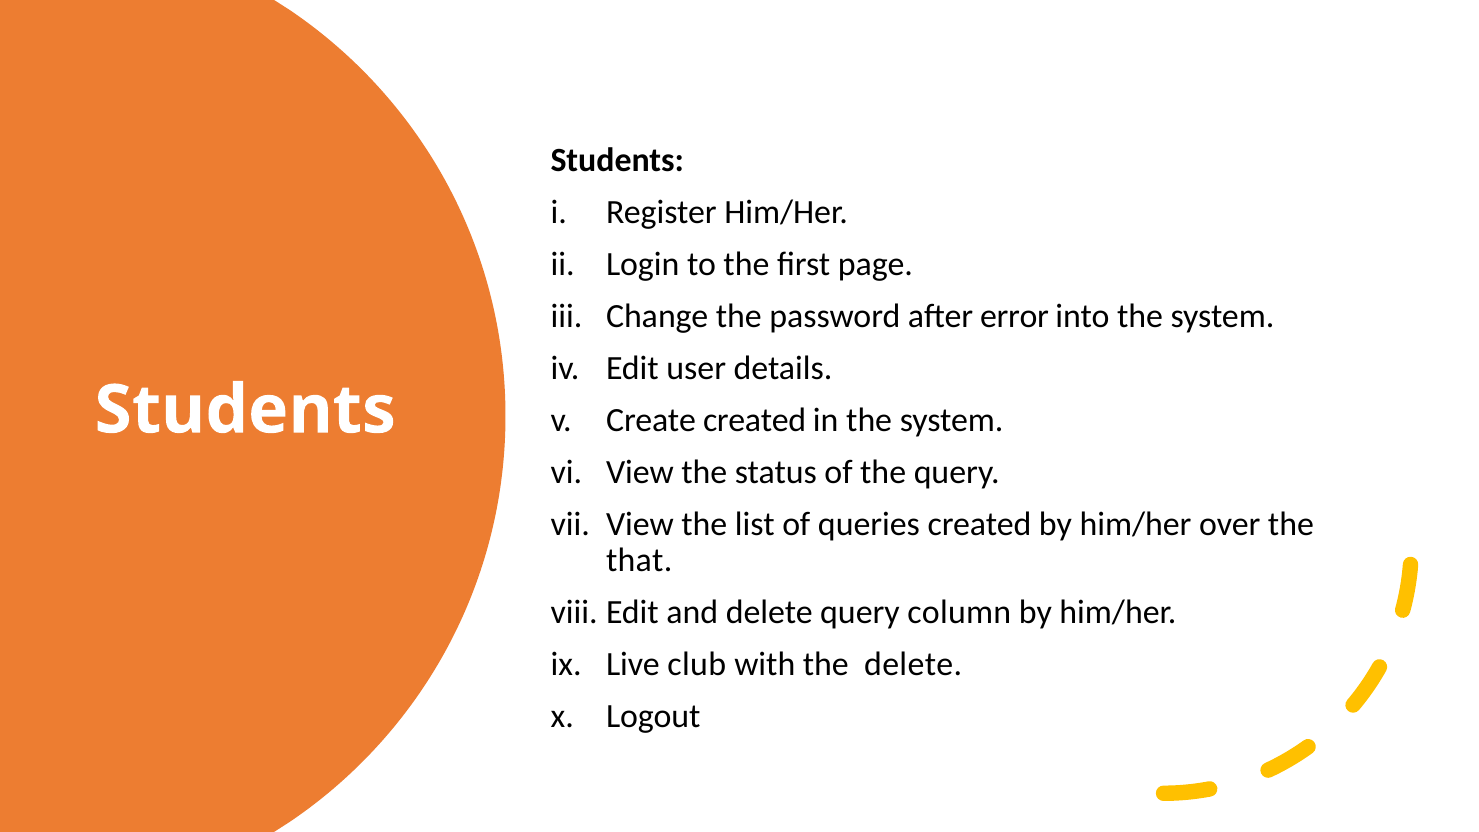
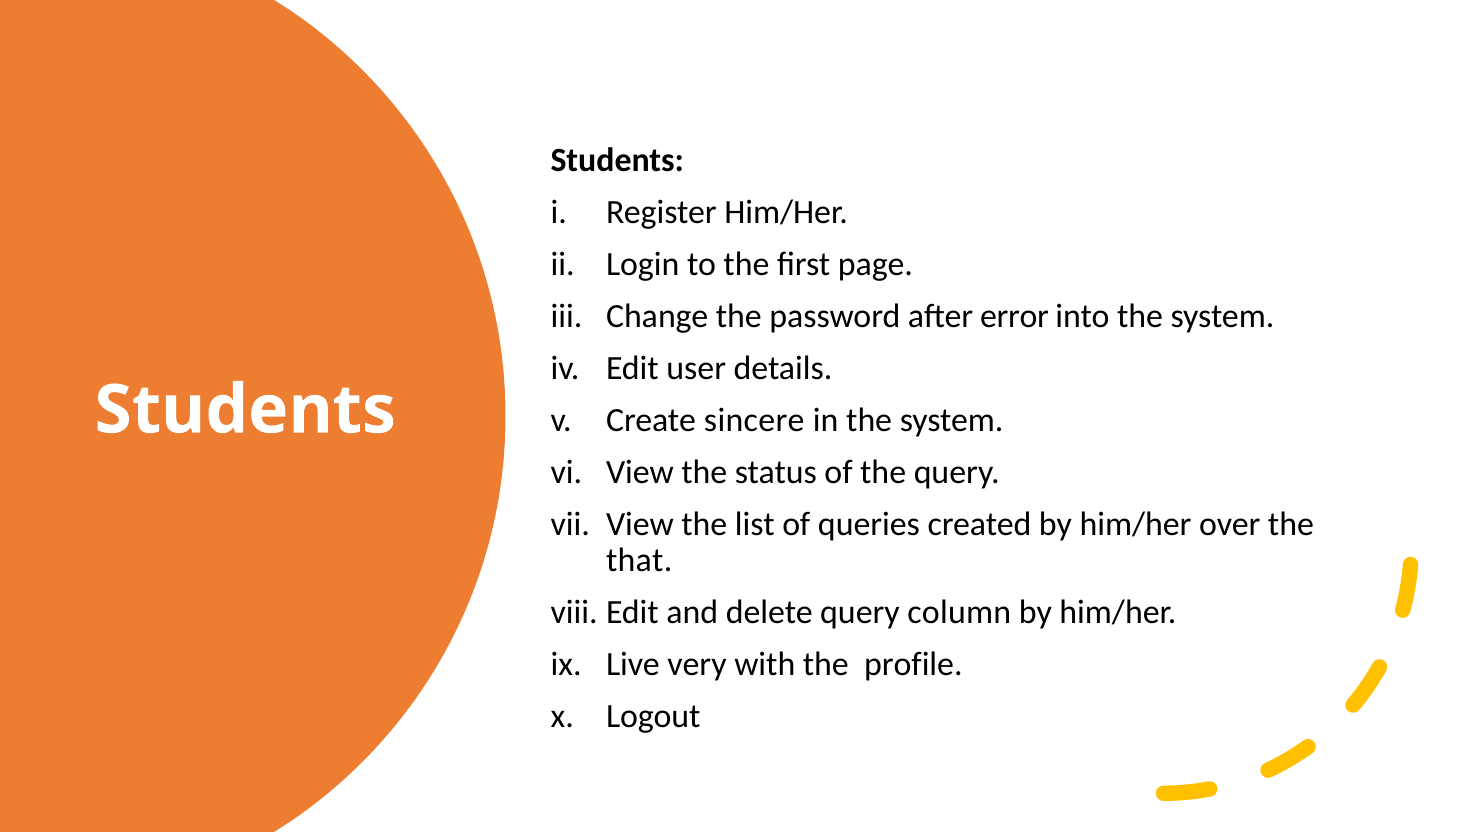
Create created: created -> sincere
club: club -> very
the delete: delete -> profile
